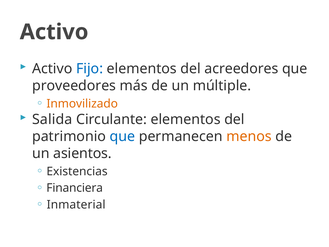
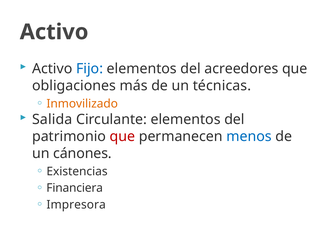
proveedores: proveedores -> obligaciones
múltiple: múltiple -> técnicas
que at (122, 136) colour: blue -> red
menos colour: orange -> blue
asientos: asientos -> cánones
Inmaterial: Inmaterial -> Impresora
